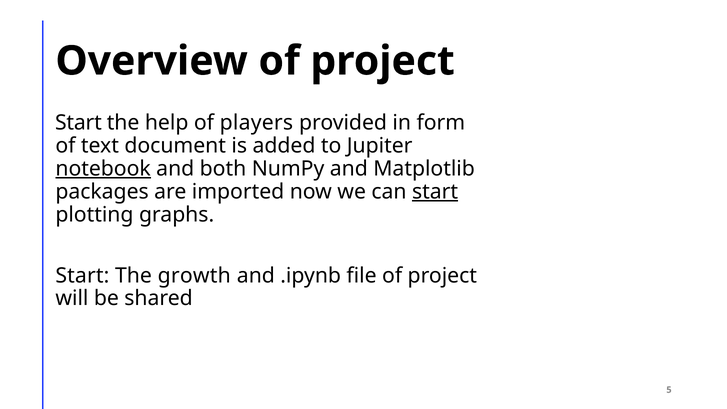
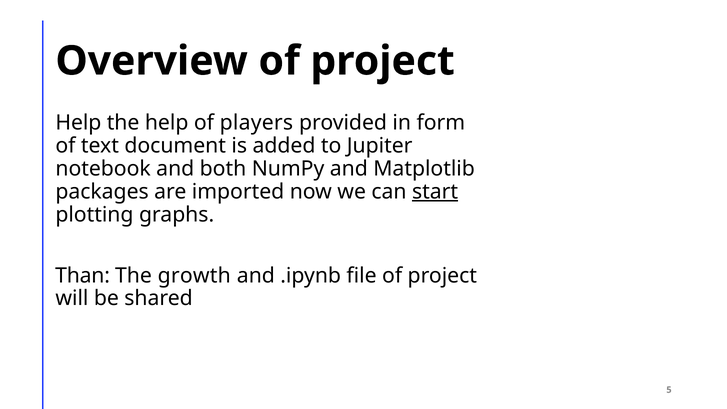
Start at (78, 123): Start -> Help
notebook underline: present -> none
Start at (82, 275): Start -> Than
